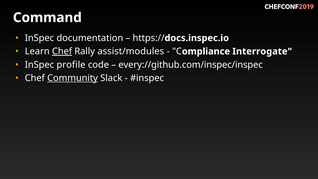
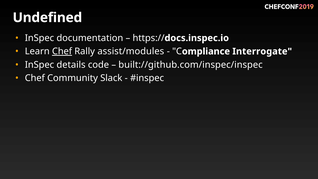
Command: Command -> Undefined
profile: profile -> details
every://github.com/inspec/inspec: every://github.com/inspec/inspec -> built://github.com/inspec/inspec
Community underline: present -> none
